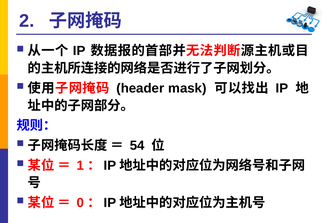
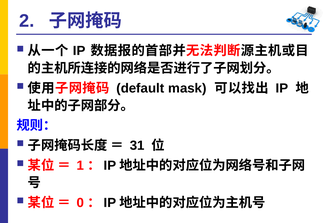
header: header -> default
54: 54 -> 31
